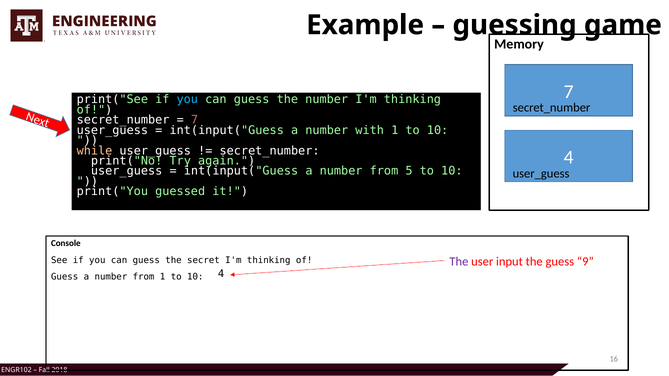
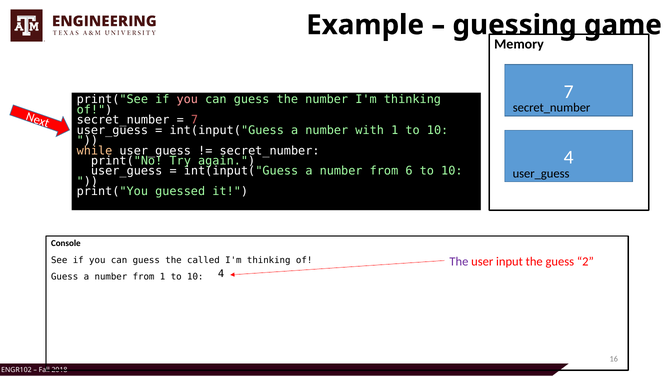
you at (187, 100) colour: light blue -> pink
5: 5 -> 6
secret: secret -> called
9: 9 -> 2
